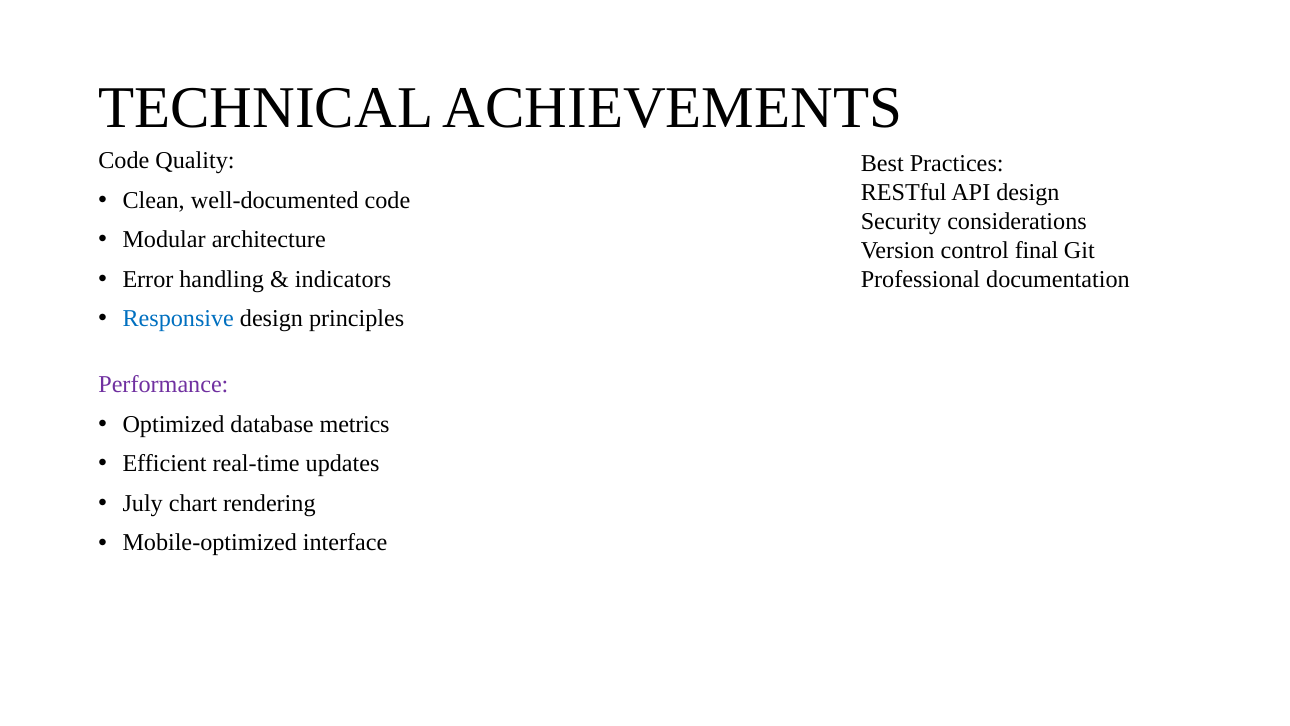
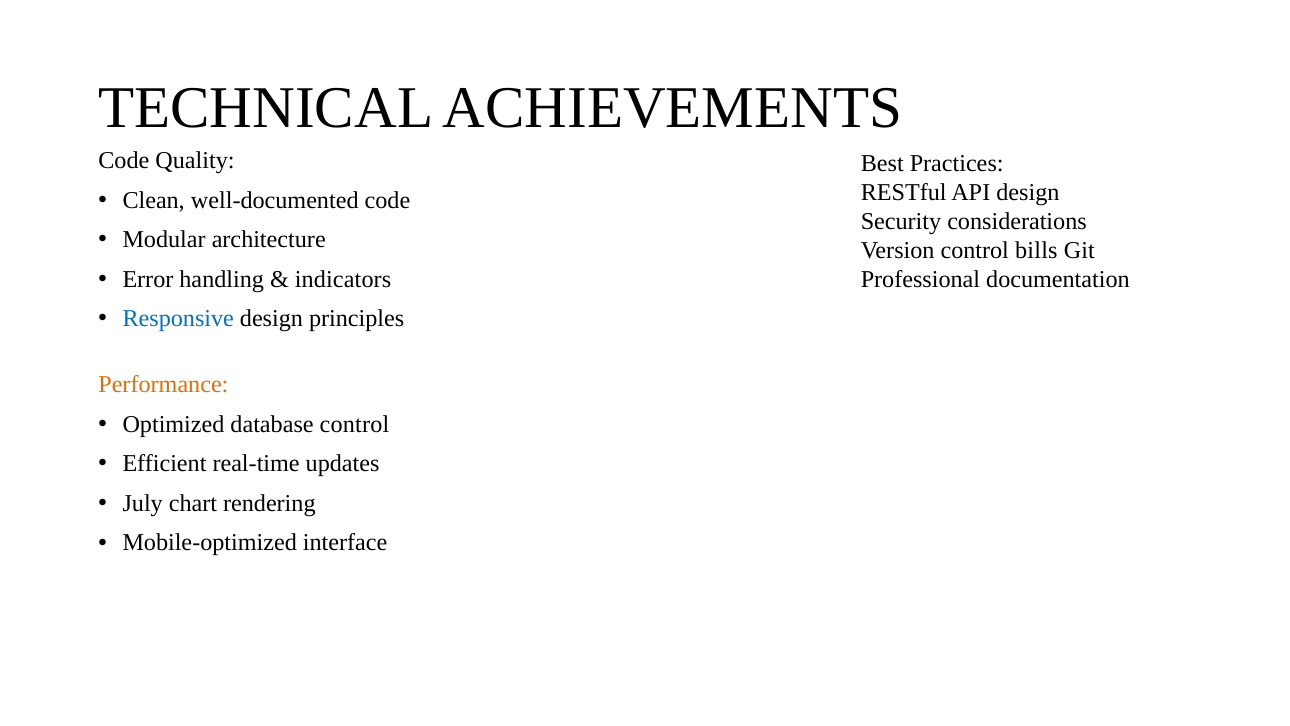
final: final -> bills
Performance colour: purple -> orange
database metrics: metrics -> control
